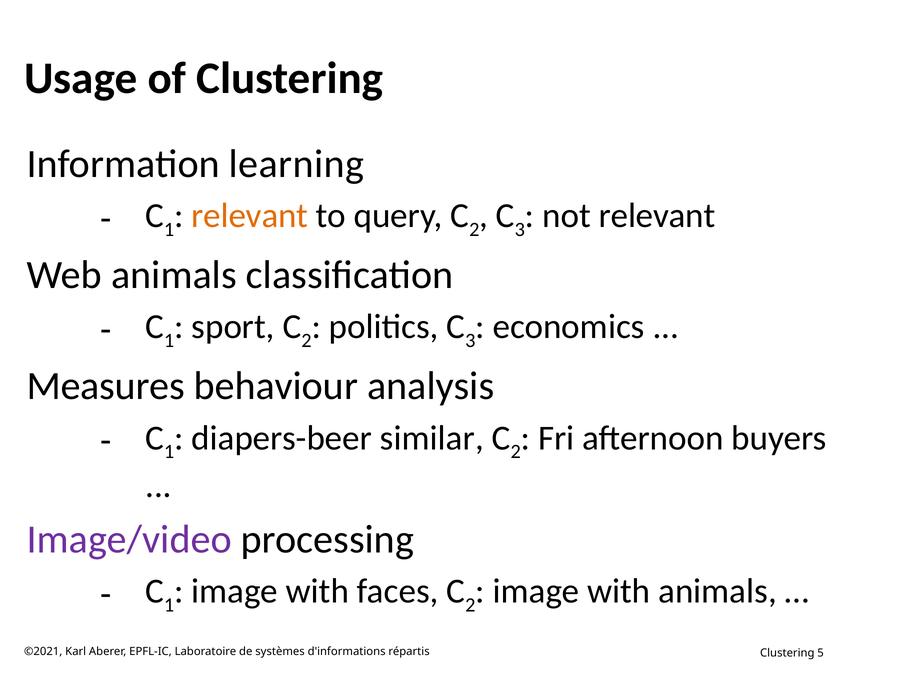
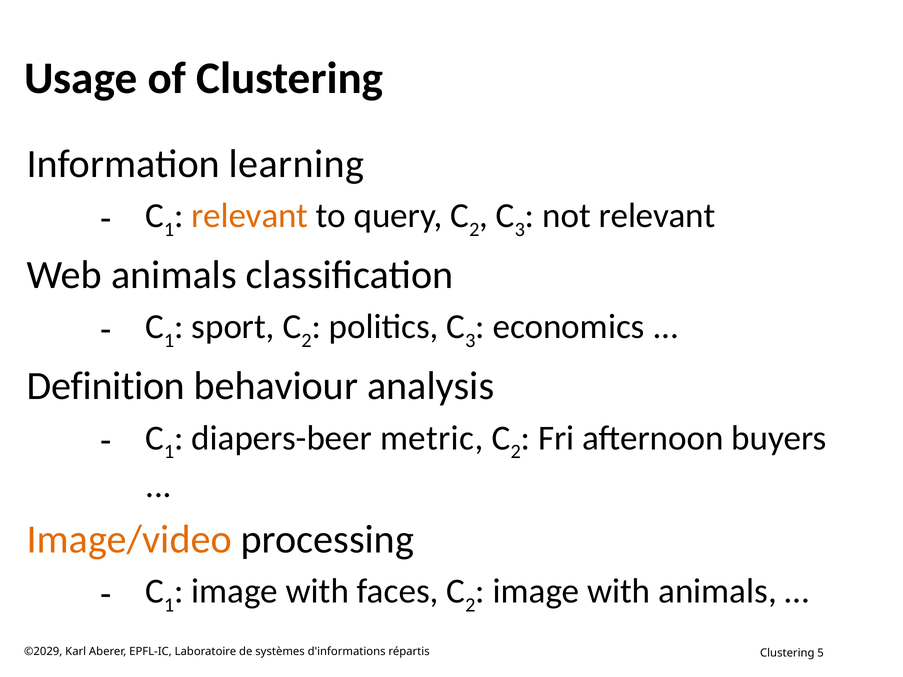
Measures: Measures -> Definition
similar: similar -> metric
Image/video colour: purple -> orange
©2021: ©2021 -> ©2029
